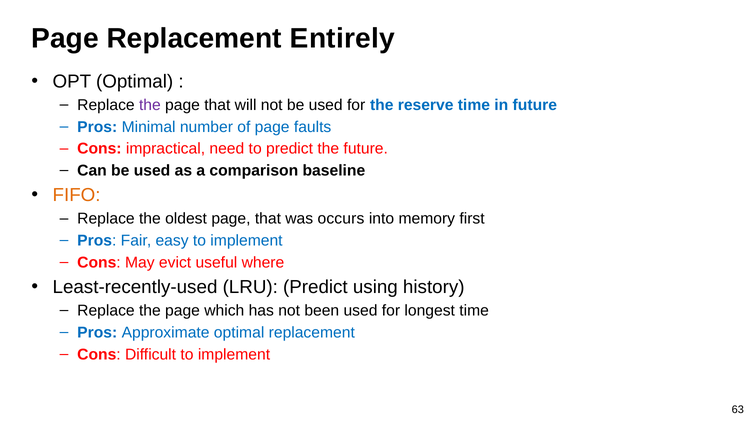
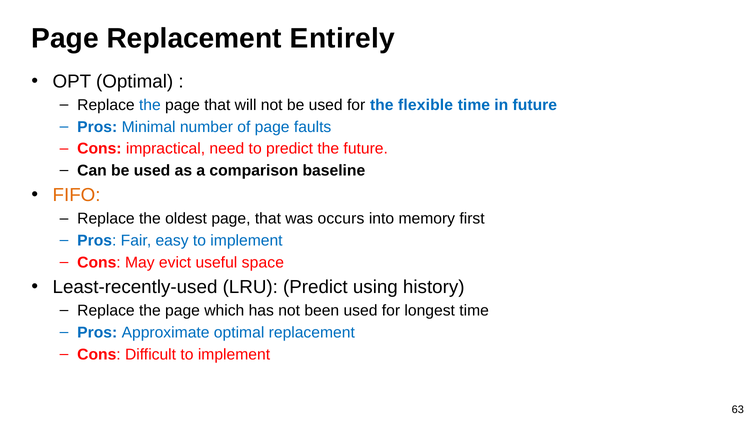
the at (150, 105) colour: purple -> blue
reserve: reserve -> flexible
where: where -> space
